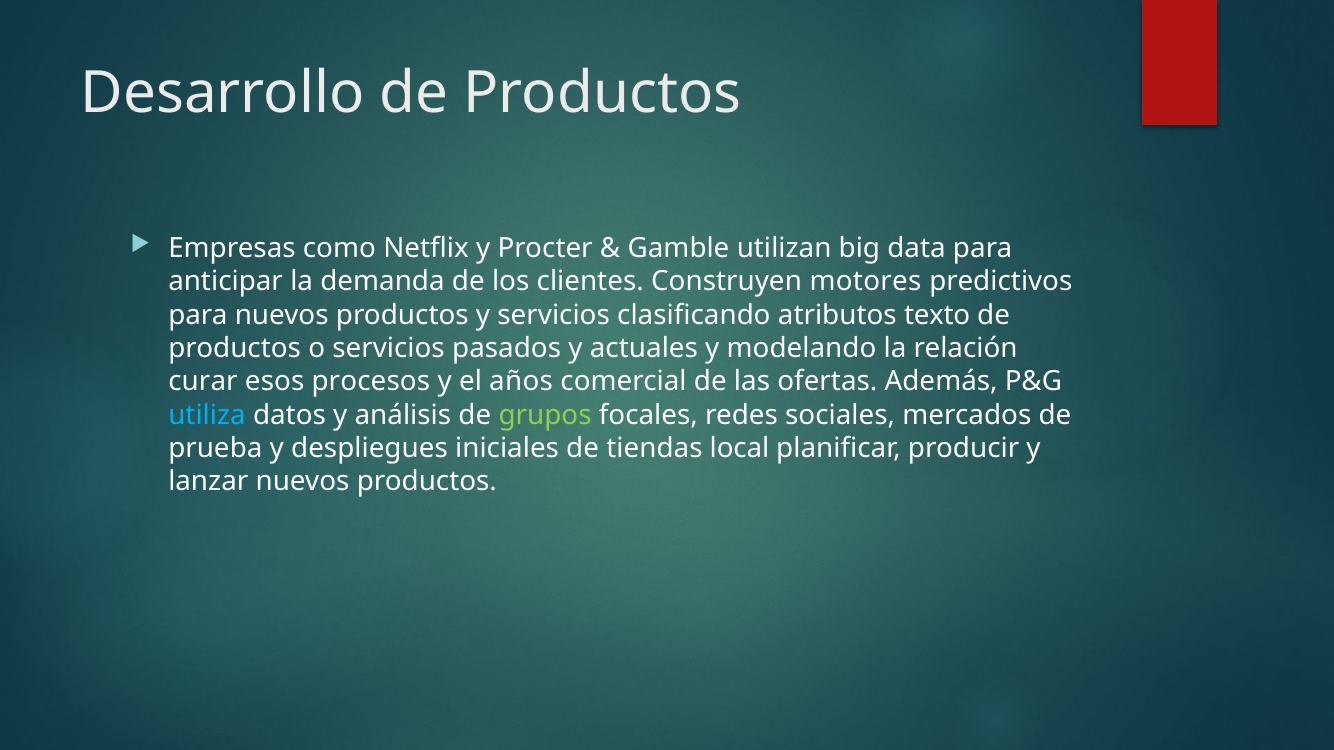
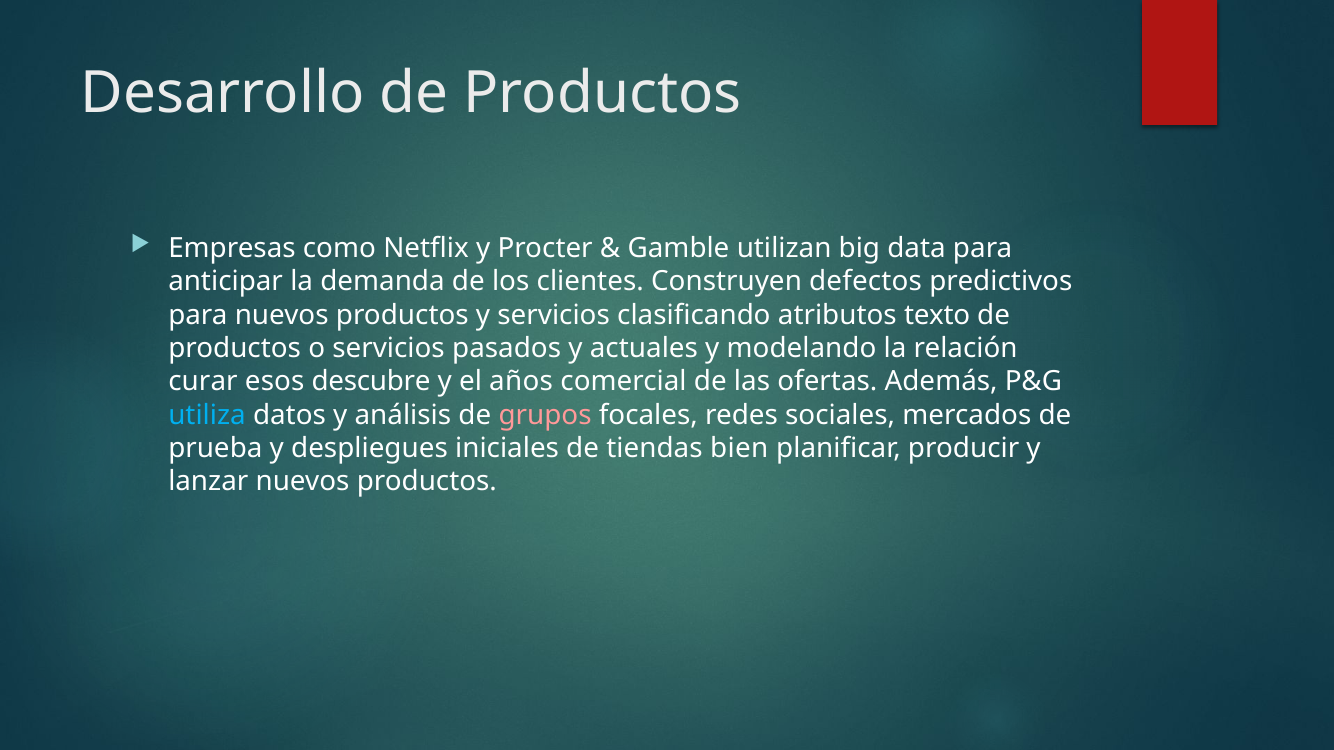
motores: motores -> defectos
procesos: procesos -> descubre
grupos colour: light green -> pink
local: local -> bien
